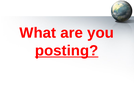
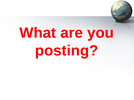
posting underline: present -> none
